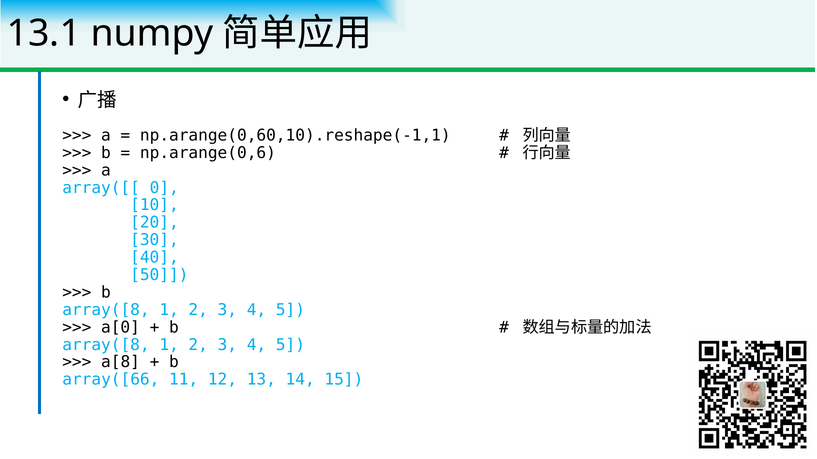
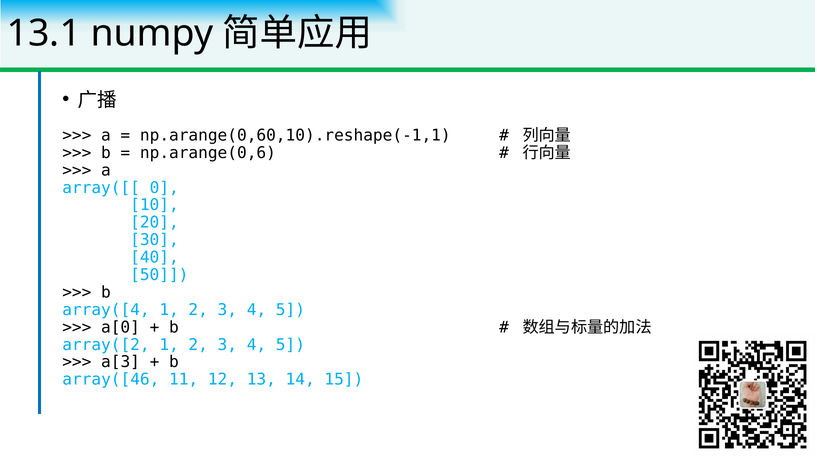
array([8 at (106, 310): array([8 -> array([4
array([8 at (106, 345): array([8 -> array([2
a[8: a[8 -> a[3
array([66: array([66 -> array([46
